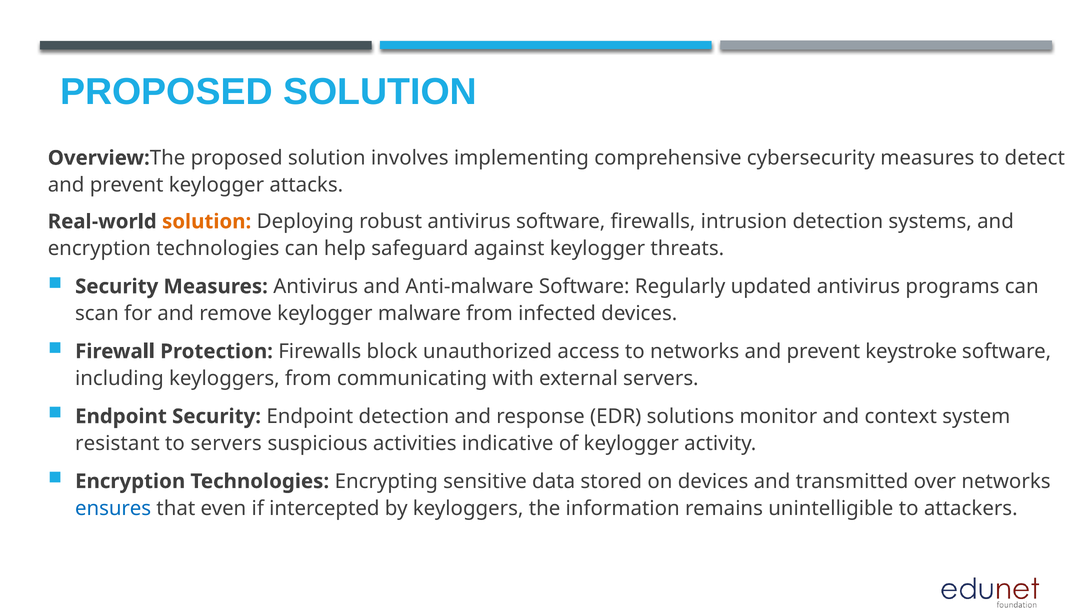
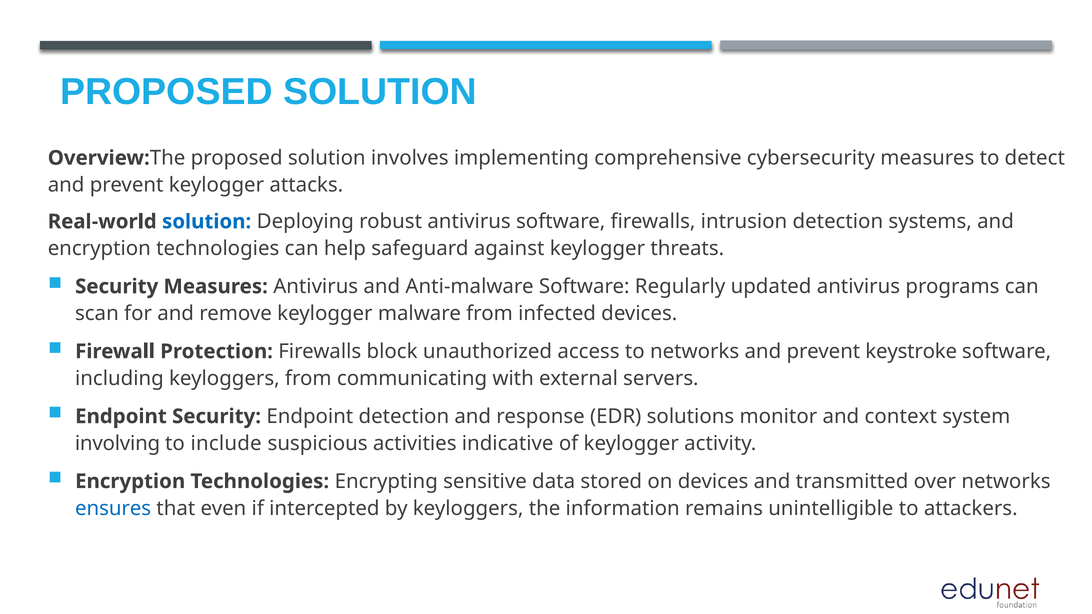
solution at (207, 222) colour: orange -> blue
resistant: resistant -> involving
to servers: servers -> include
